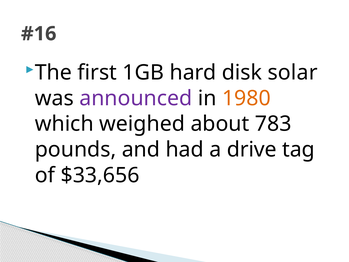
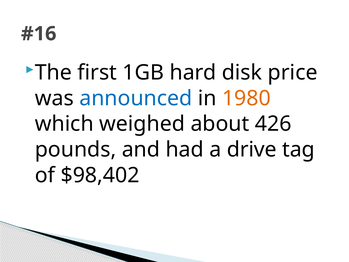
solar: solar -> price
announced colour: purple -> blue
783: 783 -> 426
$33,656: $33,656 -> $98,402
